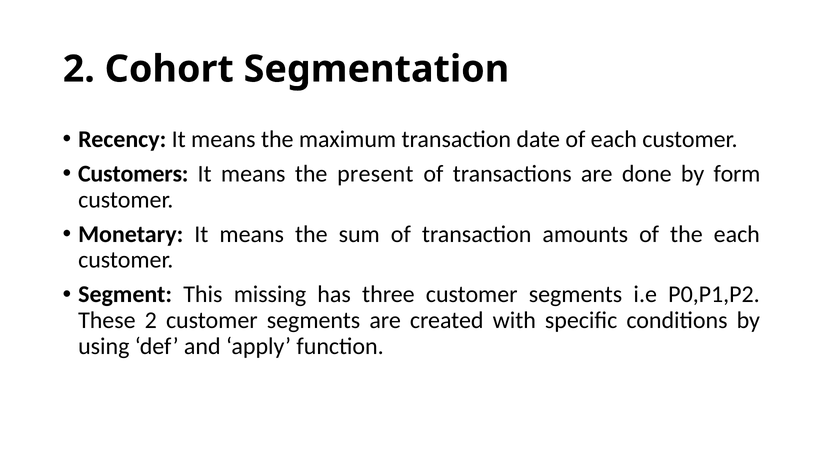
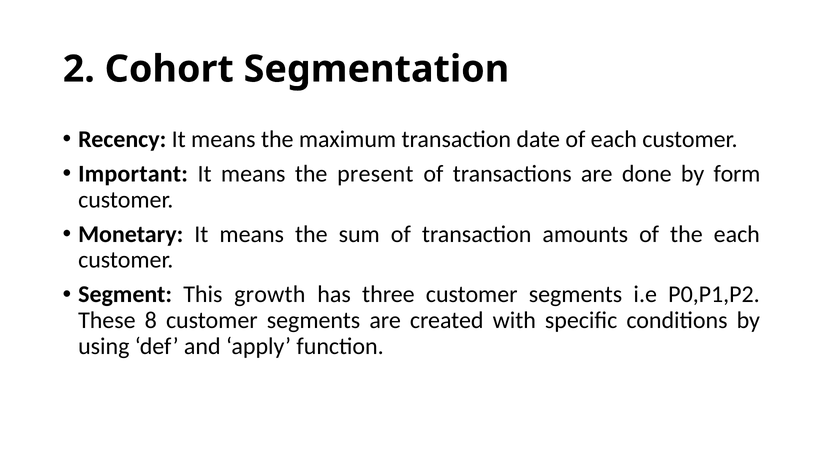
Customers: Customers -> Important
missing: missing -> growth
These 2: 2 -> 8
